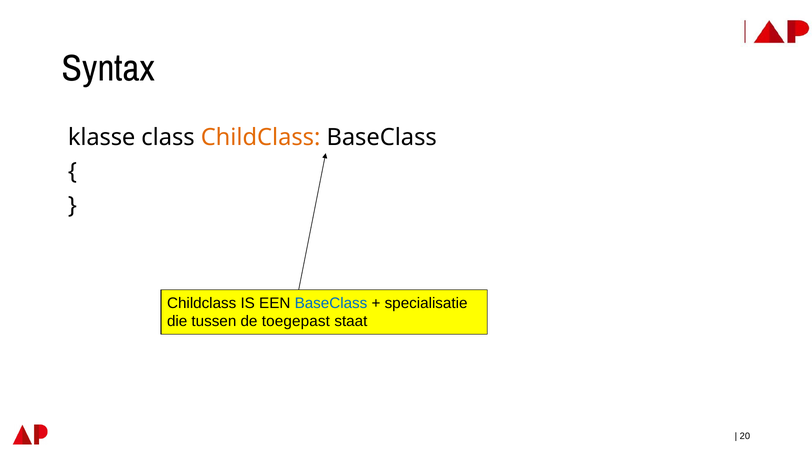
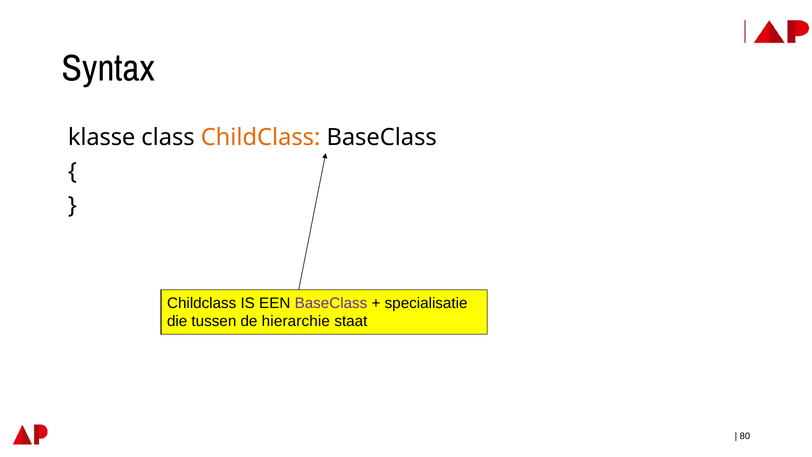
BaseClass at (331, 303) colour: blue -> purple
toegepast: toegepast -> hierarchie
20: 20 -> 80
